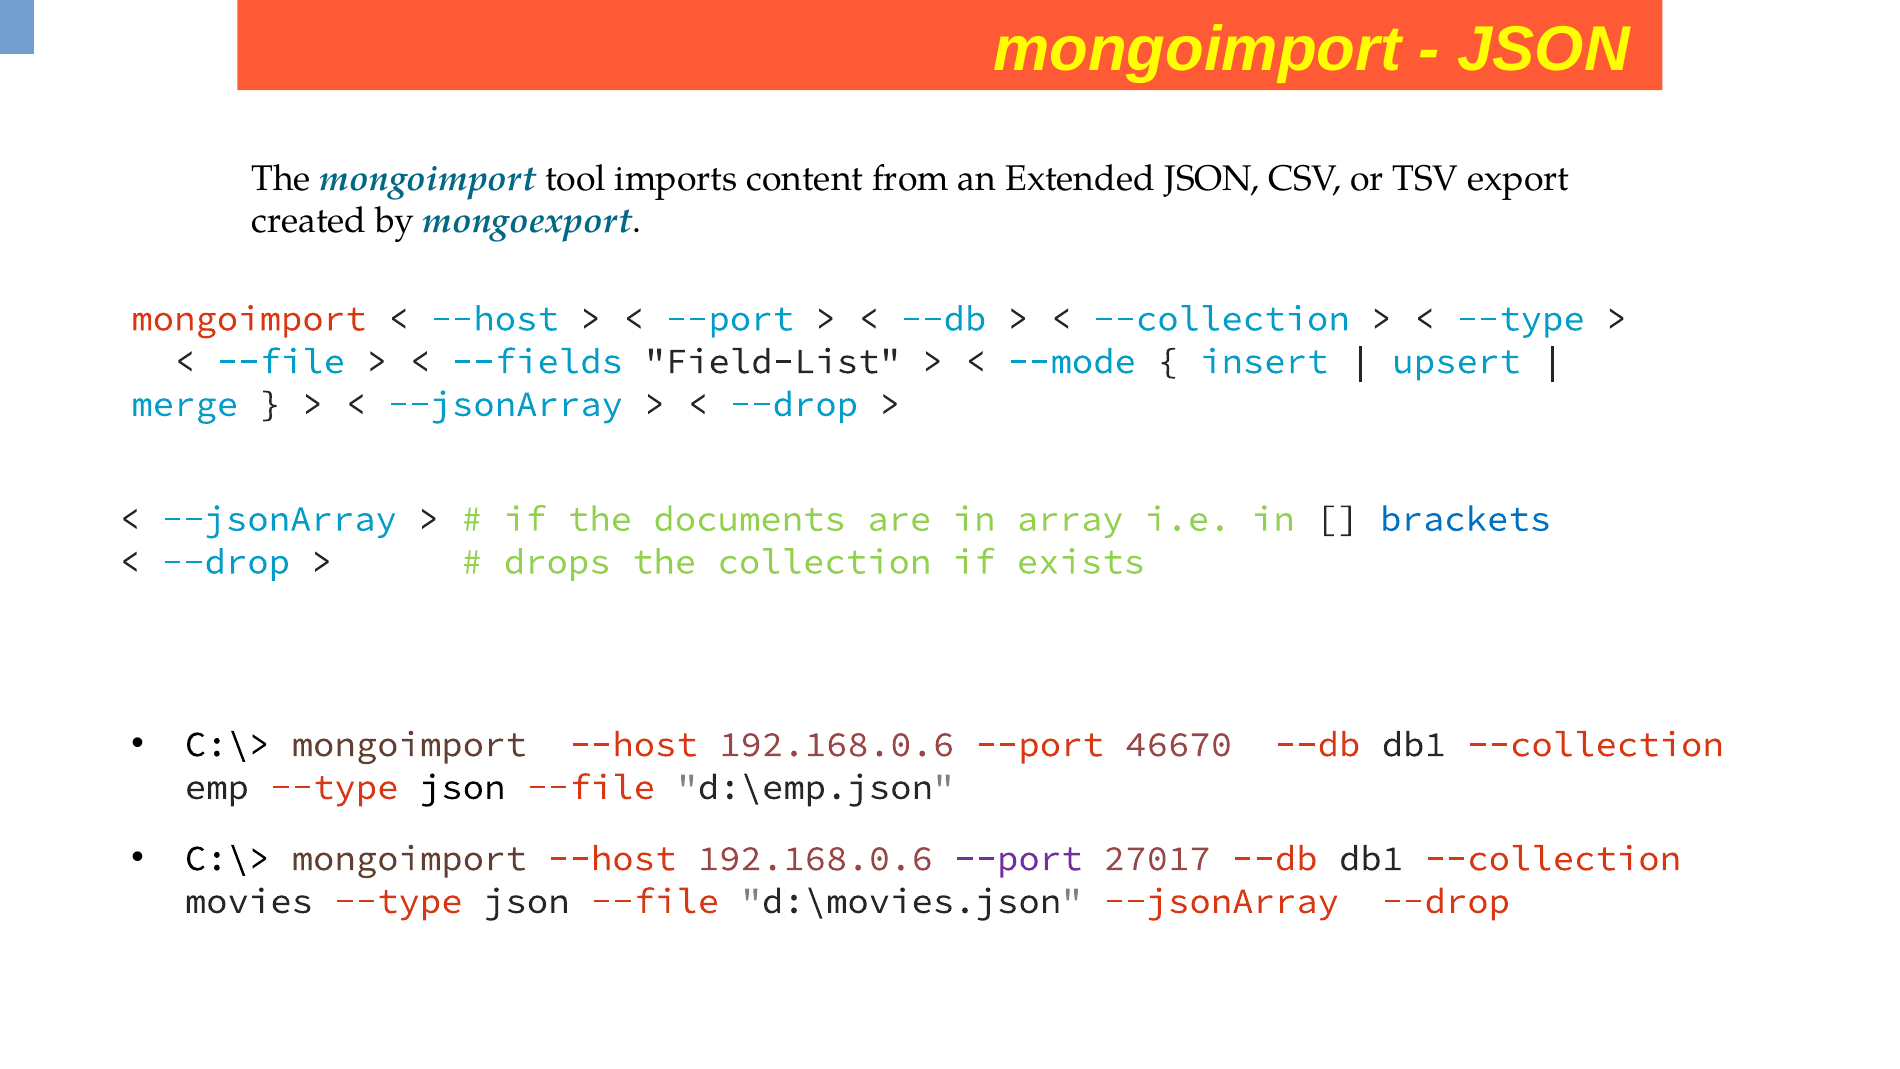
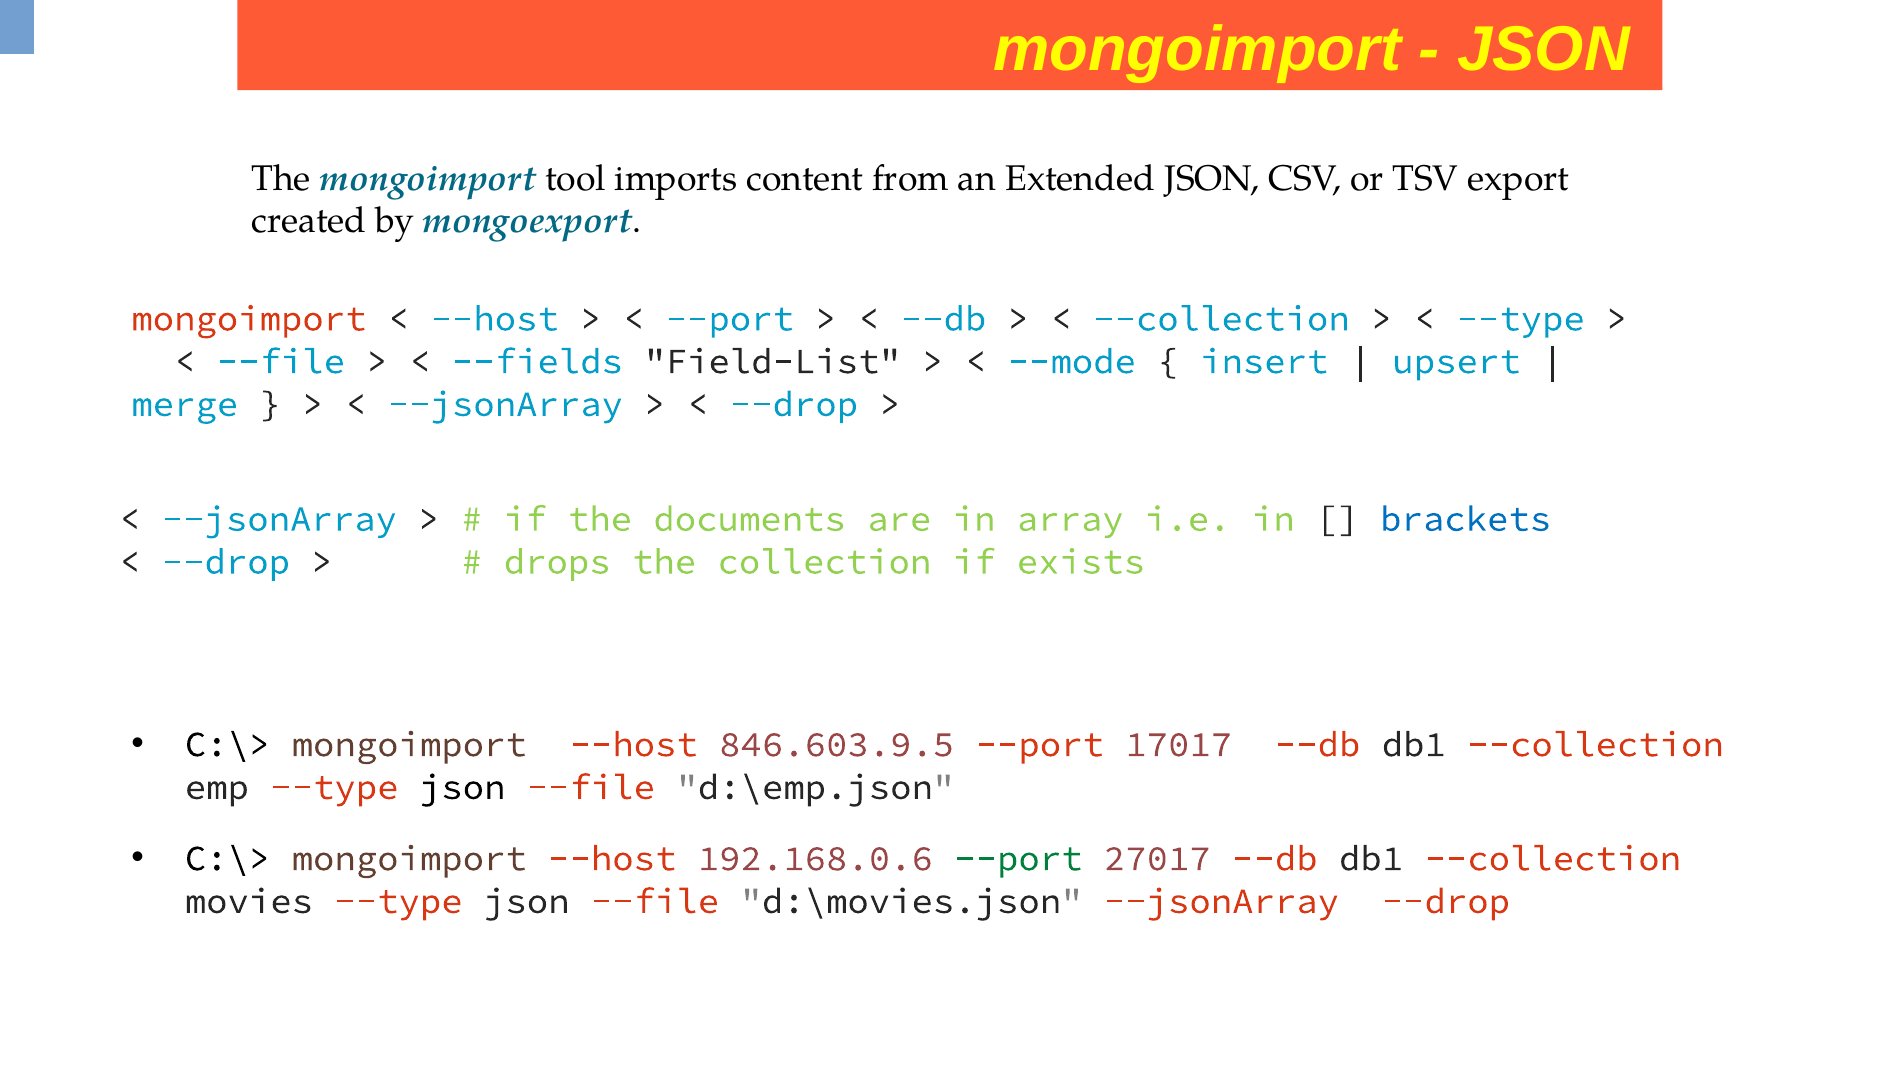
192.168.0.6 at (837, 744): 192.168.0.6 -> 846.603.9.5
46670: 46670 -> 17017
--port at (1018, 858) colour: purple -> green
